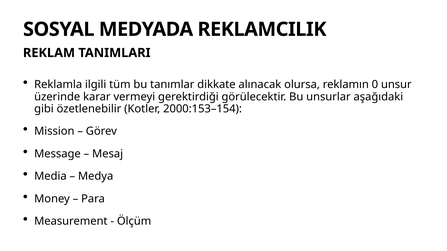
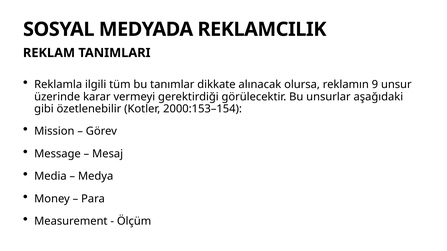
0: 0 -> 9
